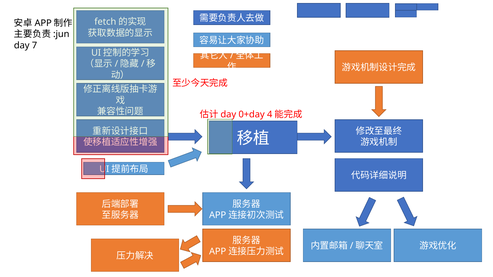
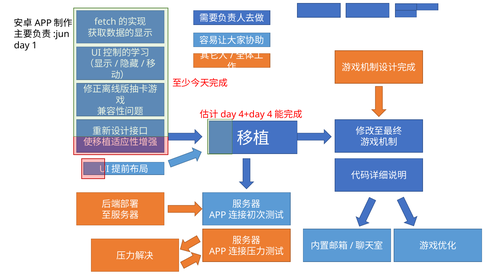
7: 7 -> 1
0+day: 0+day -> 4+day
